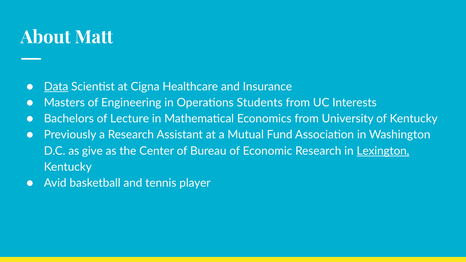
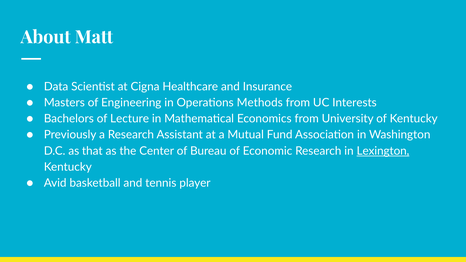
Data underline: present -> none
Students: Students -> Methods
give: give -> that
